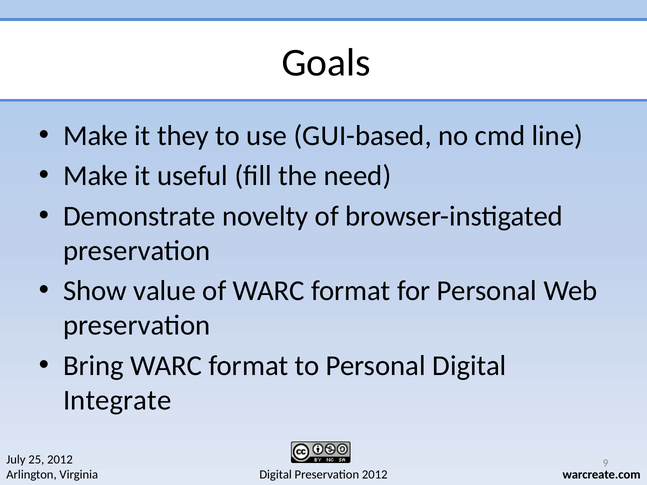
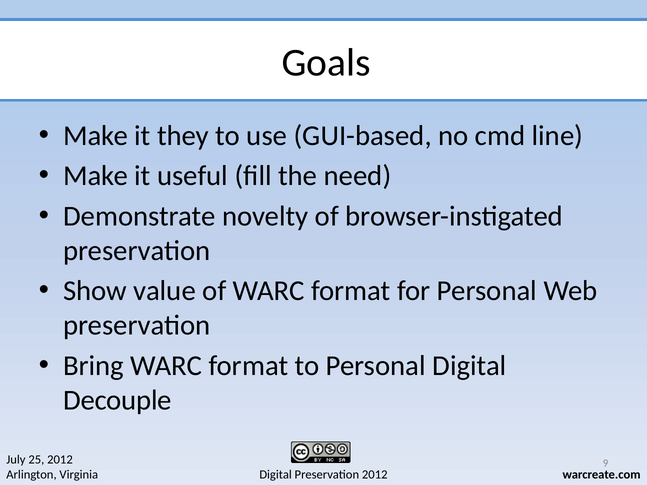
Integrate: Integrate -> Decouple
